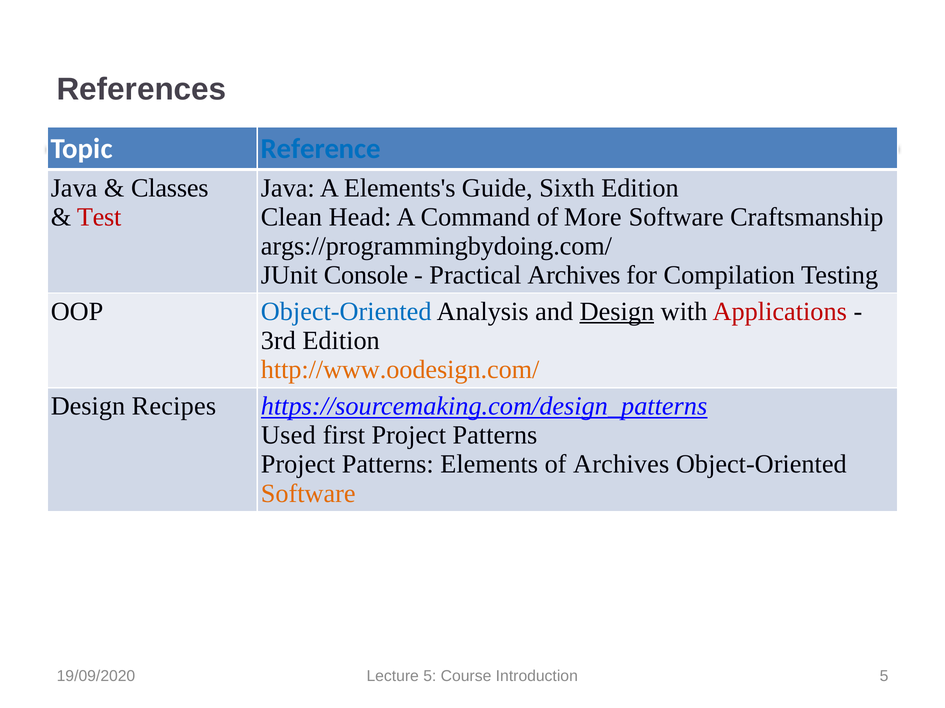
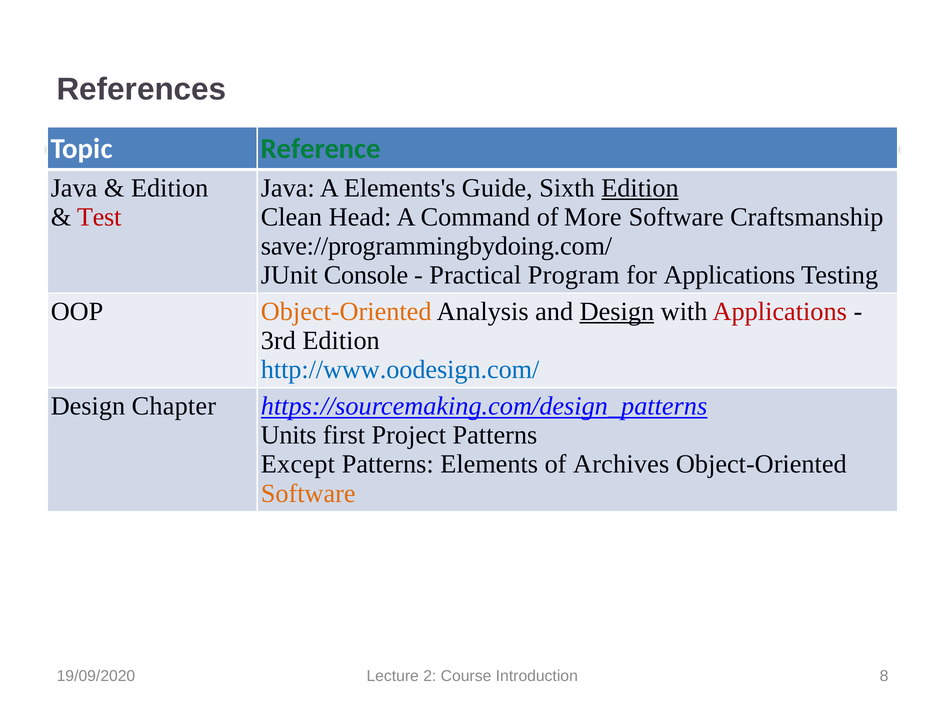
Reference colour: blue -> green
Classes at (170, 188): Classes -> Edition
Edition at (640, 188) underline: none -> present
args://programmingbydoing.com/: args://programmingbydoing.com/ -> save://programmingbydoing.com/
Practical Archives: Archives -> Program
for Compilation: Compilation -> Applications
Object-Oriented at (346, 312) colour: blue -> orange
http://www.oodesign.com/ colour: orange -> blue
Recipes: Recipes -> Chapter
Used: Used -> Units
Project at (298, 465): Project -> Except
Lecture 5: 5 -> 2
Introduction 5: 5 -> 8
